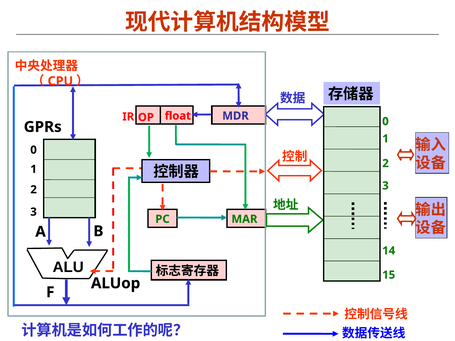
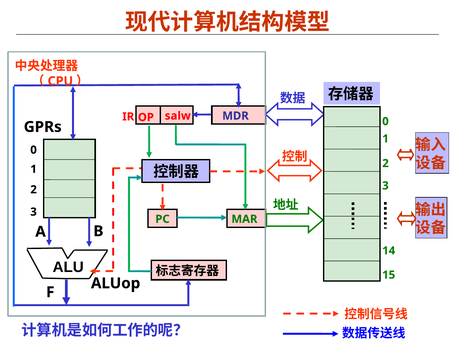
float: float -> salw
